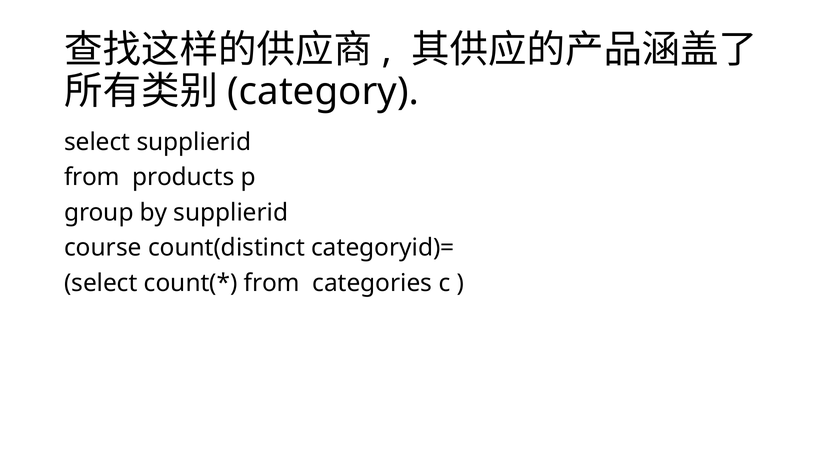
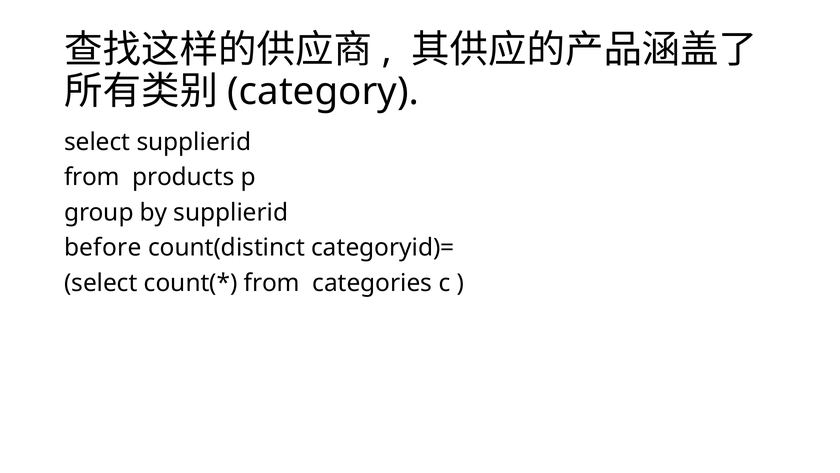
course: course -> before
